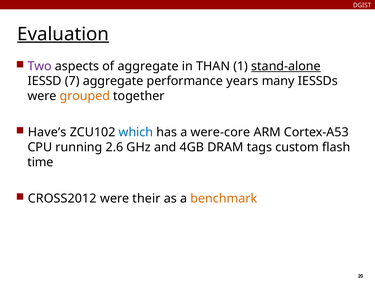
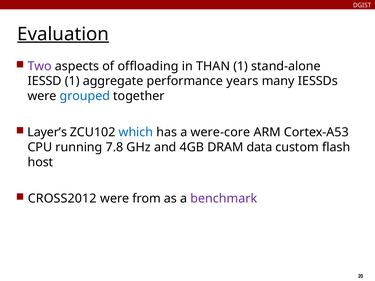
of aggregate: aggregate -> offloading
stand-alone underline: present -> none
IESSD 7: 7 -> 1
grouped colour: orange -> blue
Have’s: Have’s -> Layer’s
2.6: 2.6 -> 7.8
tags: tags -> data
time: time -> host
their: their -> from
benchmark colour: orange -> purple
